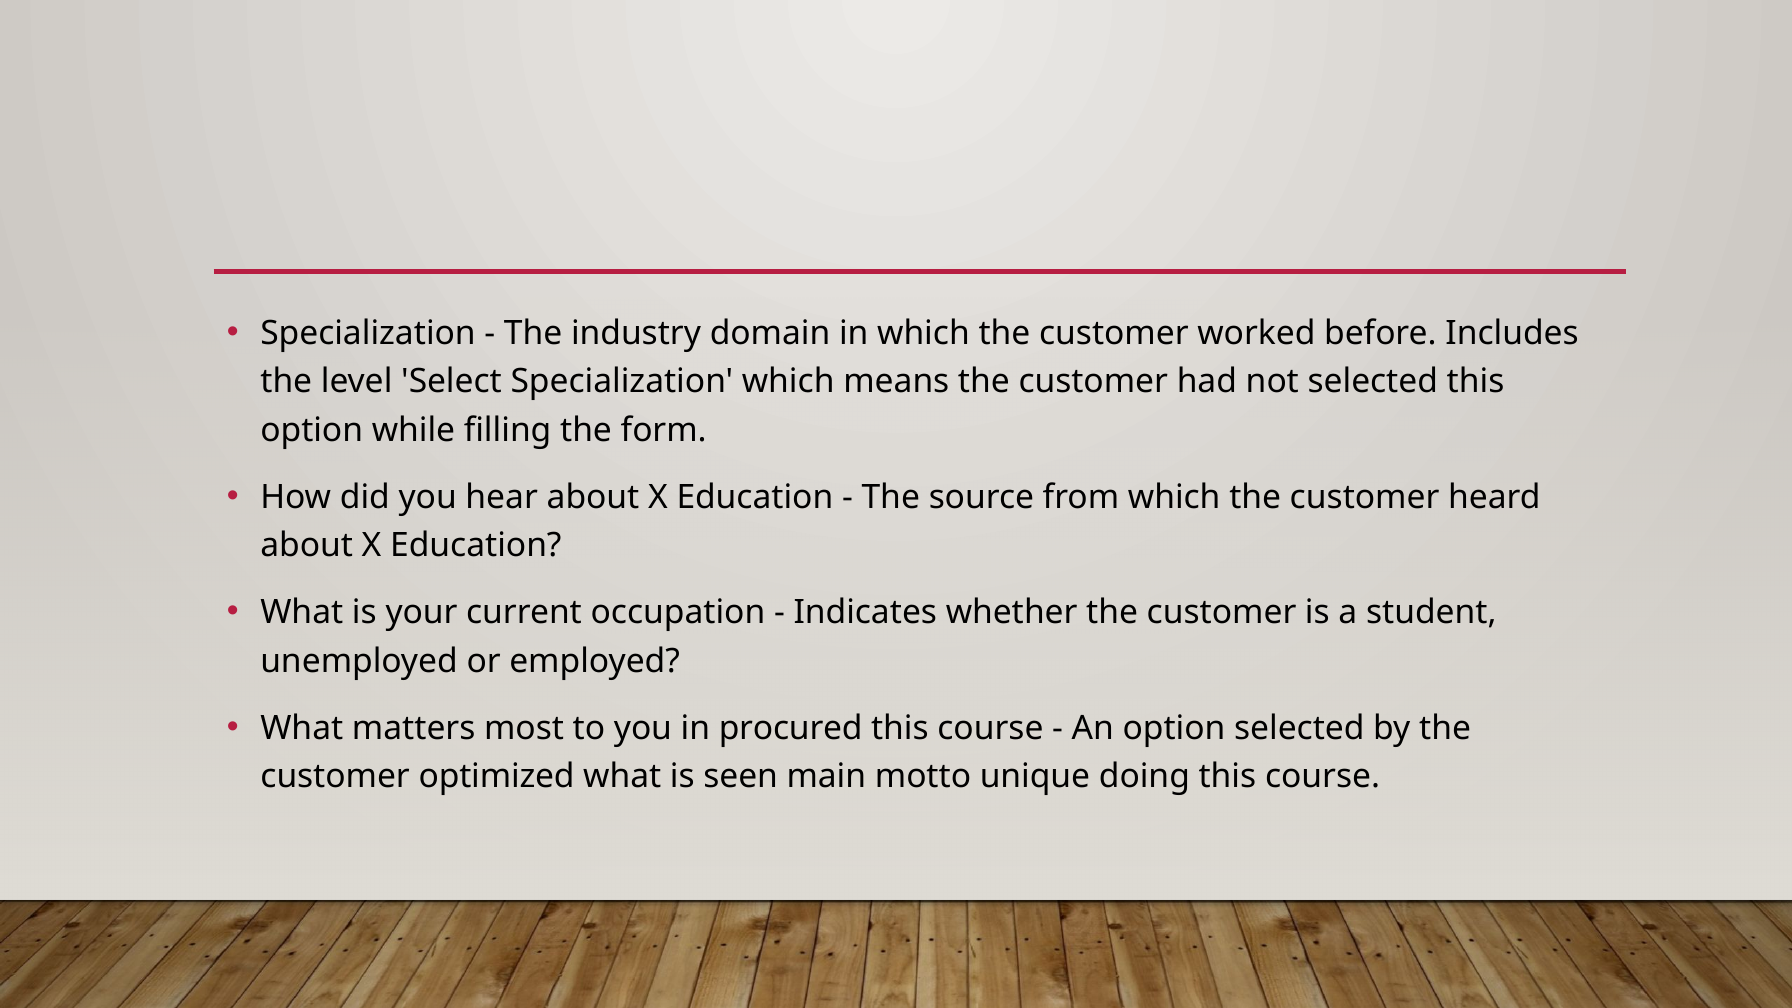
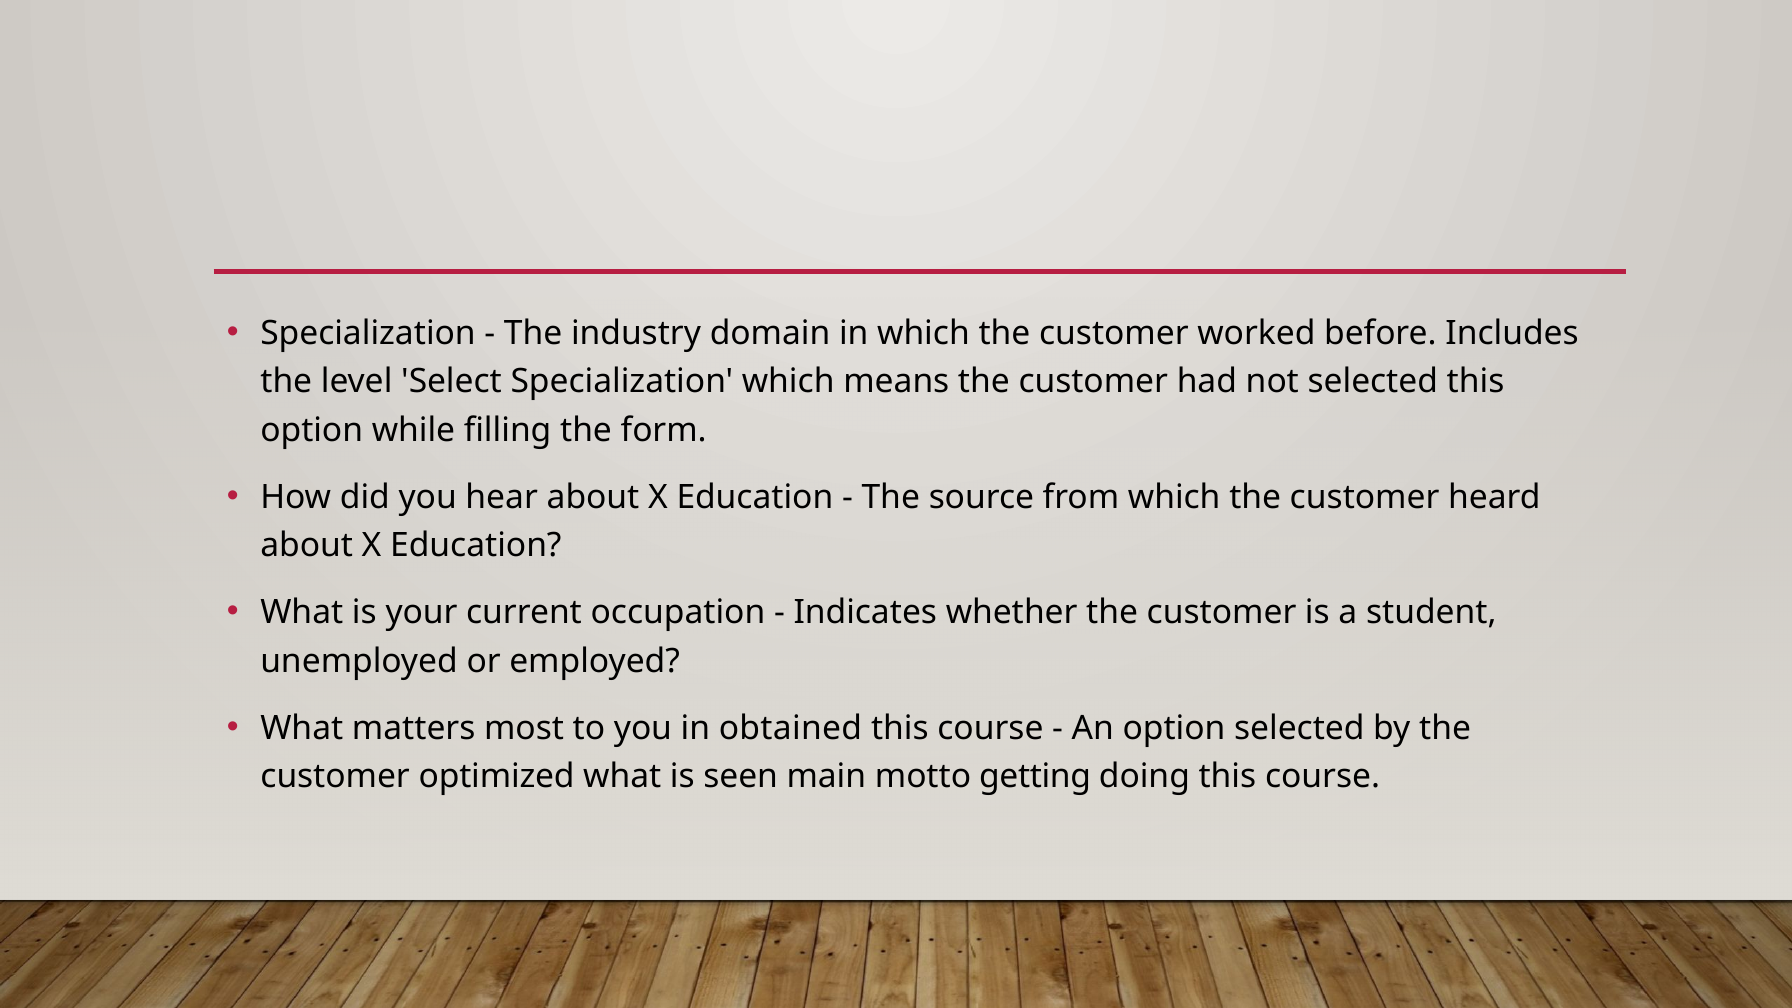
procured: procured -> obtained
unique: unique -> getting
